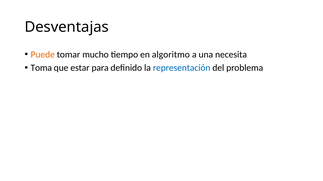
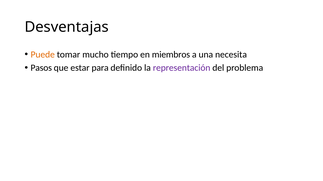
algoritmo: algoritmo -> miembros
Toma: Toma -> Pasos
representación colour: blue -> purple
